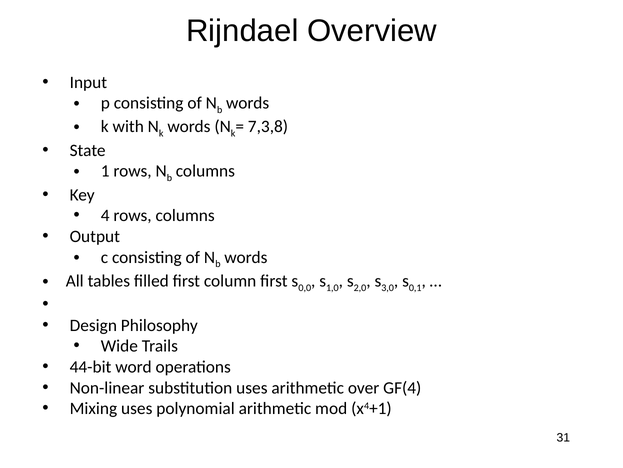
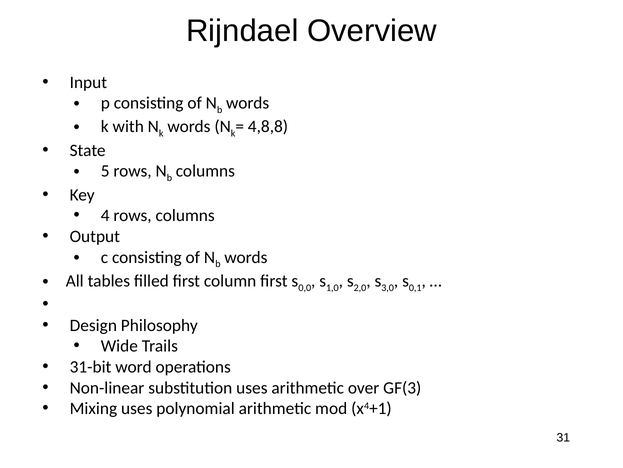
7,3,8: 7,3,8 -> 4,8,8
1: 1 -> 5
44-bit: 44-bit -> 31-bit
GF(4: GF(4 -> GF(3
